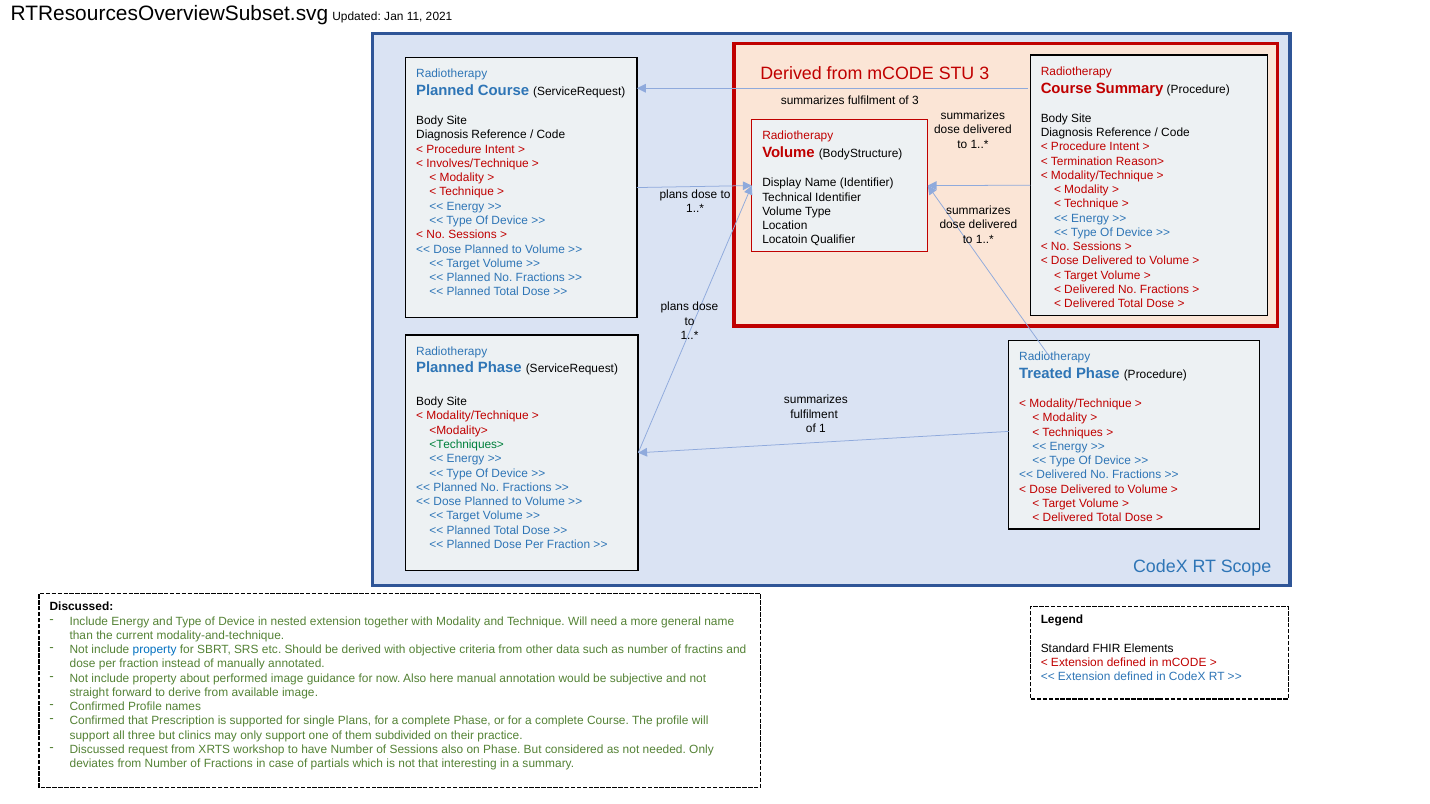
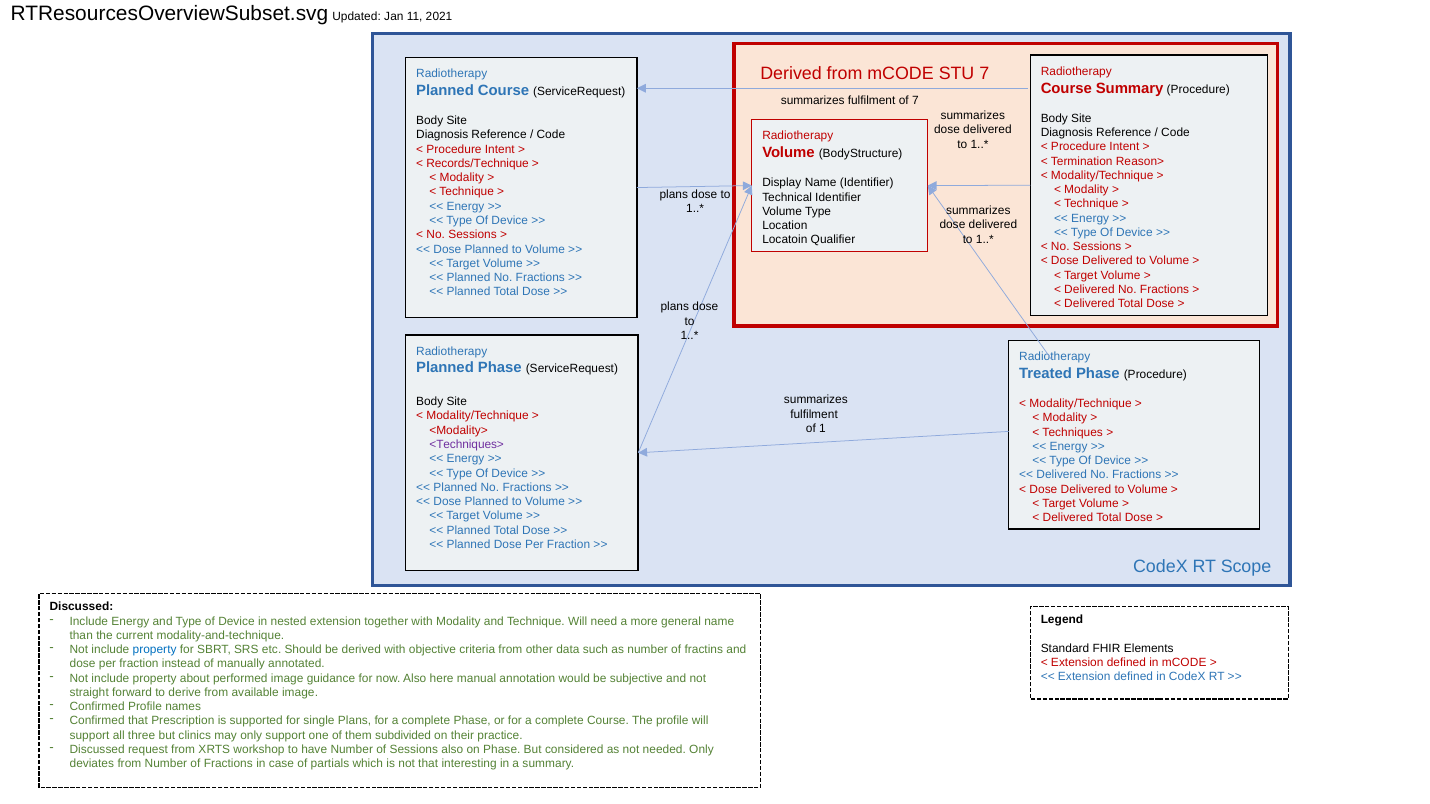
STU 3: 3 -> 7
of 3: 3 -> 7
Involves/Technique: Involves/Technique -> Records/Technique
<Techniques> colour: green -> purple
